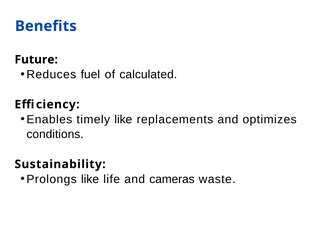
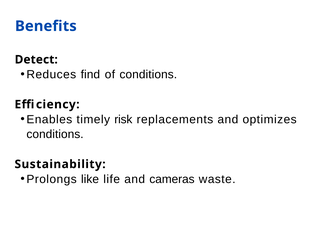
Future: Future -> Detect
fuel: fuel -> find
of calculated: calculated -> conditions
timely like: like -> risk
